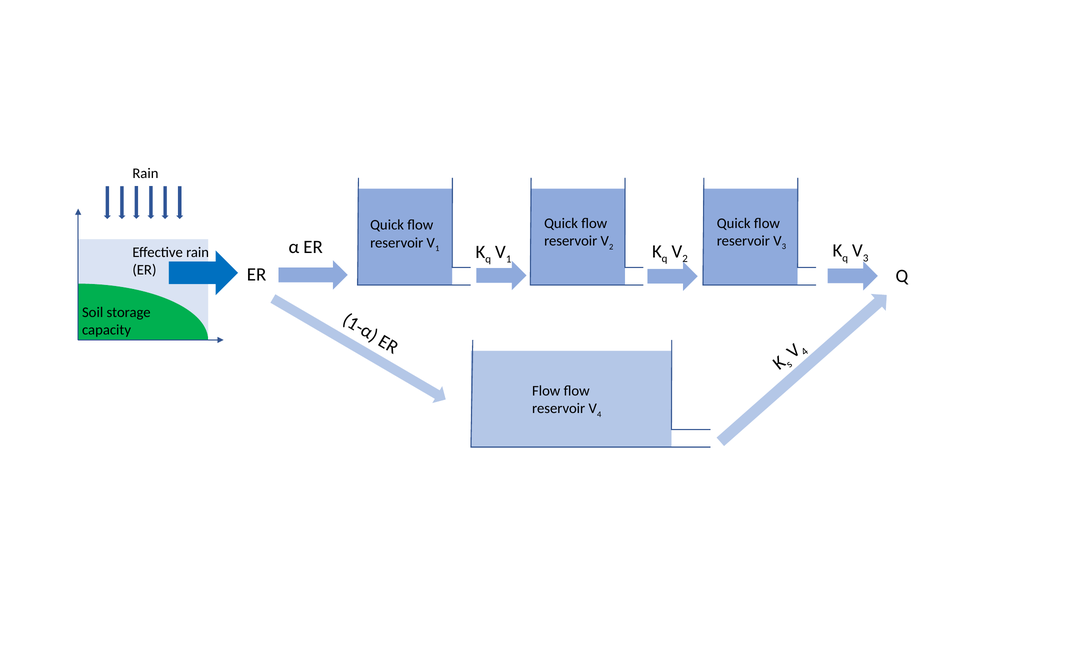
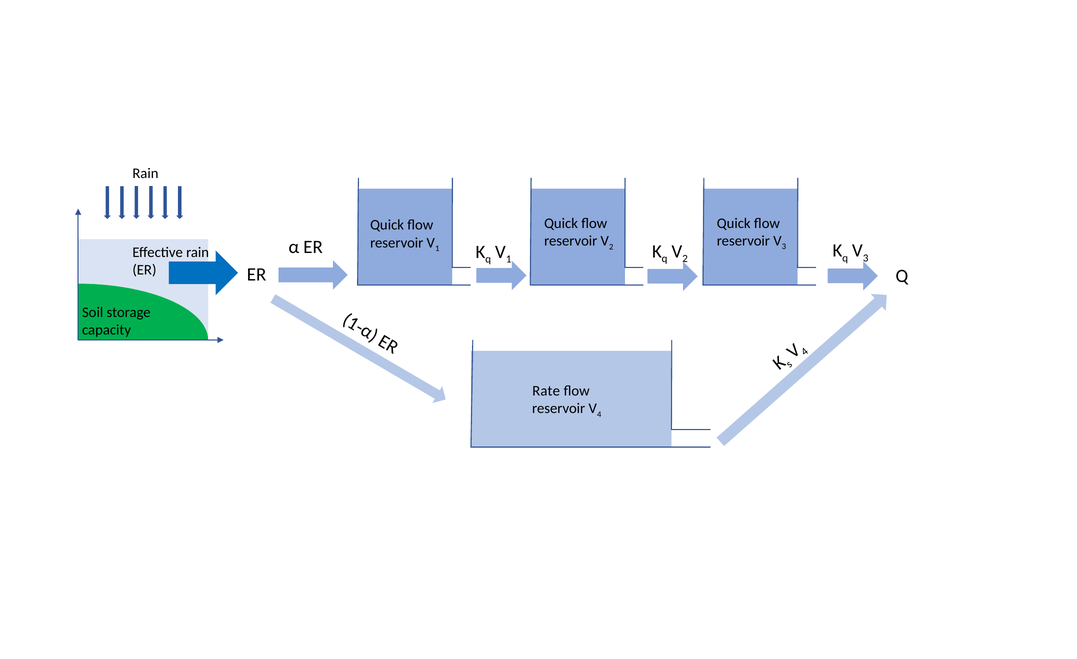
Flow at (546, 391): Flow -> Rate
